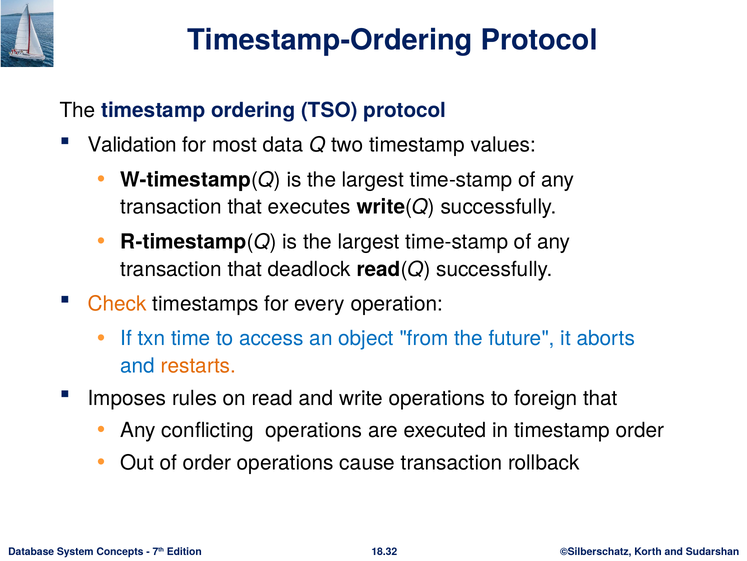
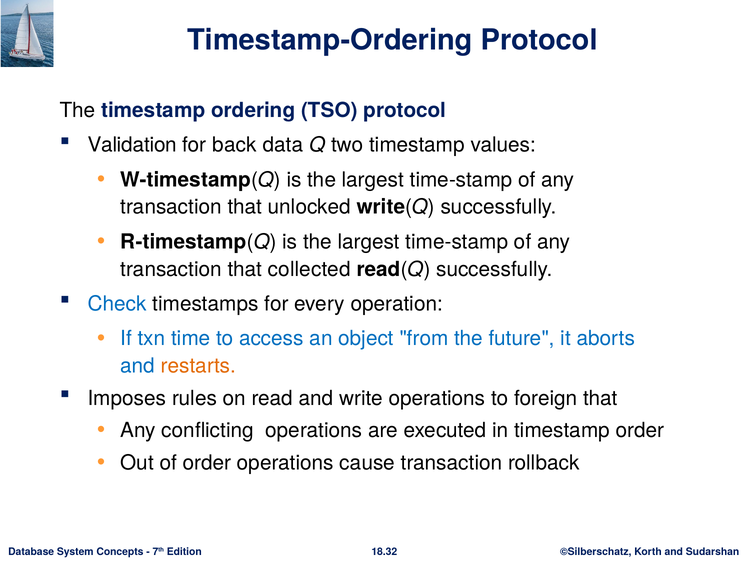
most: most -> back
executes: executes -> unlocked
deadlock: deadlock -> collected
Check colour: orange -> blue
